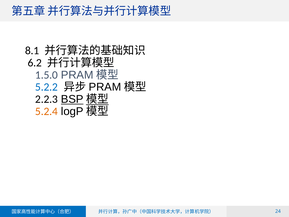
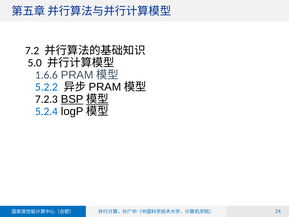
8.1: 8.1 -> 7.2
6.2: 6.2 -> 5.0
1.5.0: 1.5.0 -> 1.6.6
2.2.3: 2.2.3 -> 7.2.3
5.2.4 colour: orange -> blue
